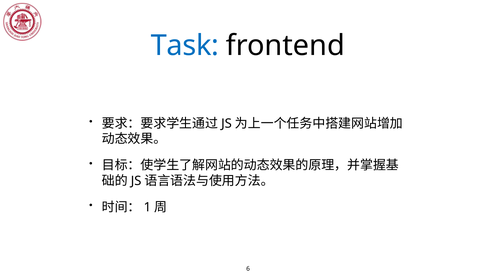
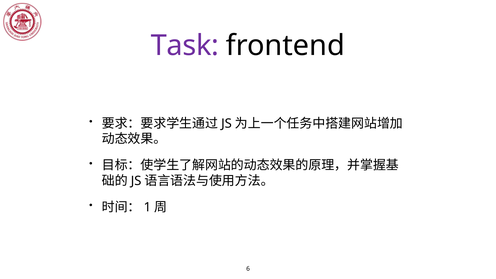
Task colour: blue -> purple
